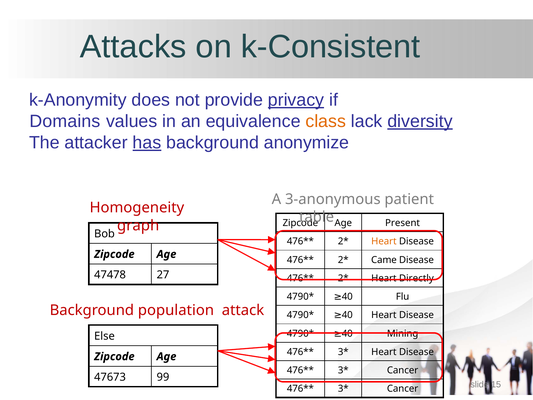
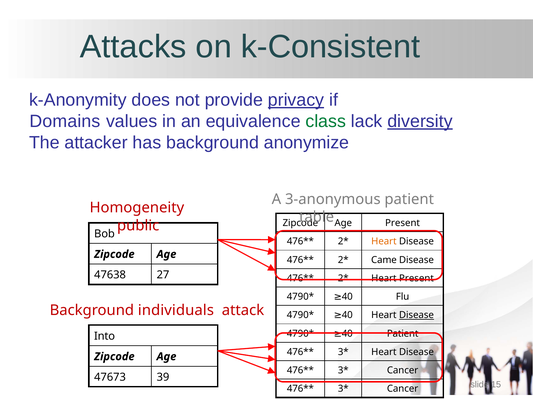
class colour: orange -> green
has underline: present -> none
graph: graph -> public
47478: 47478 -> 47638
Heart Directly: Directly -> Present
population: population -> individuals
Disease at (416, 315) underline: none -> present
Mining at (403, 333): Mining -> Patient
Else: Else -> Into
99: 99 -> 39
